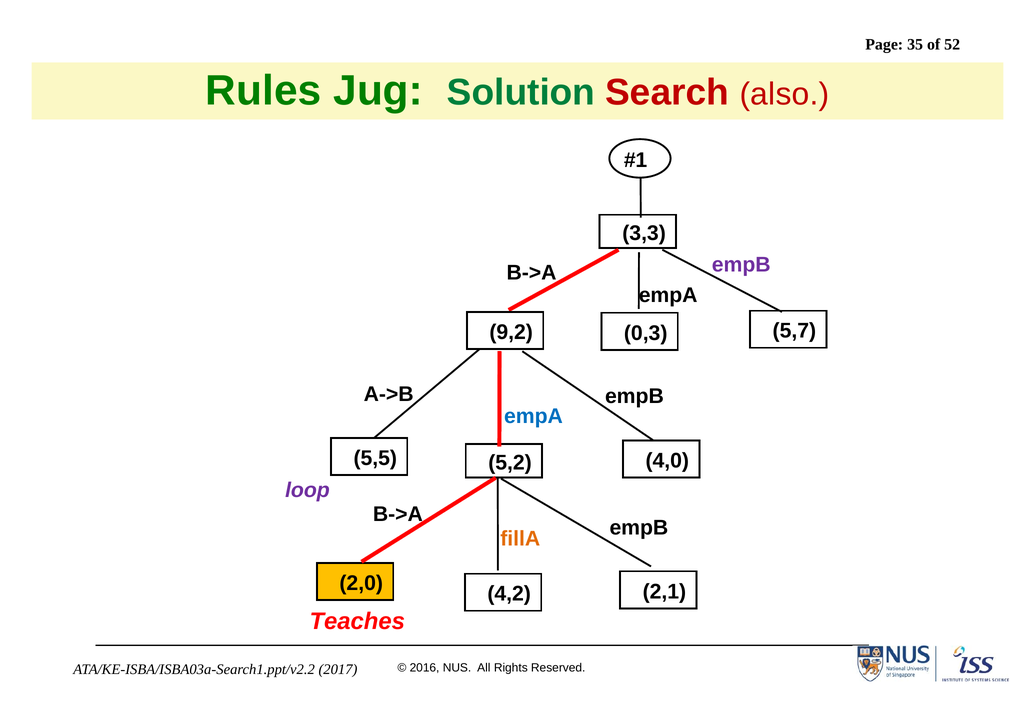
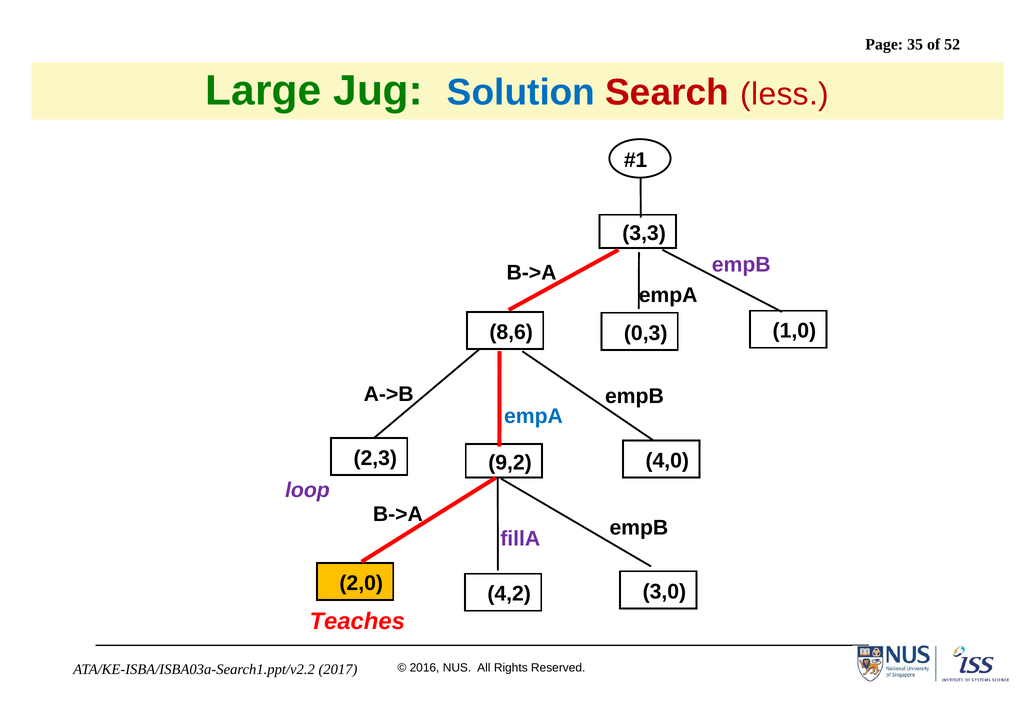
Rules: Rules -> Large
Solution colour: green -> blue
also: also -> less
5,7: 5,7 -> 1,0
9,2: 9,2 -> 8,6
5,5: 5,5 -> 2,3
5,2: 5,2 -> 9,2
fillA colour: orange -> purple
2,1: 2,1 -> 3,0
